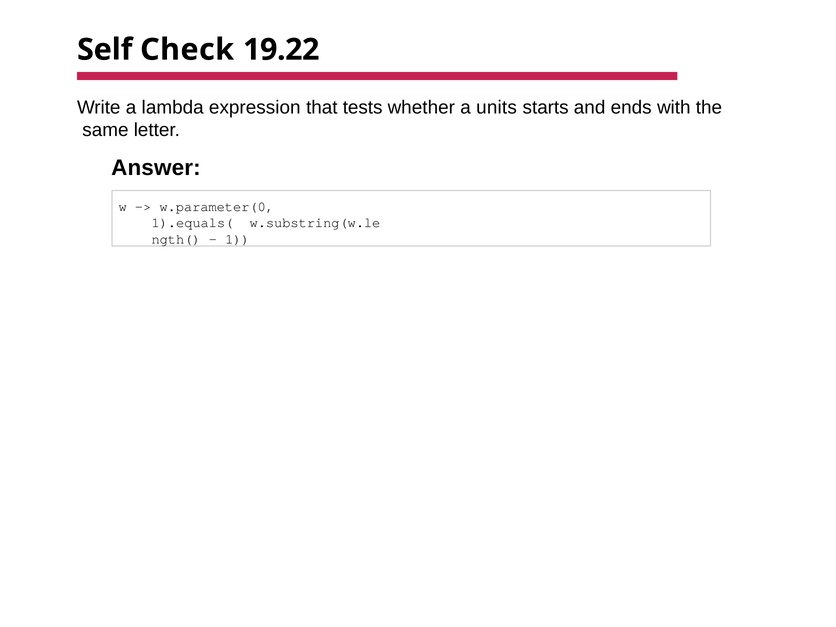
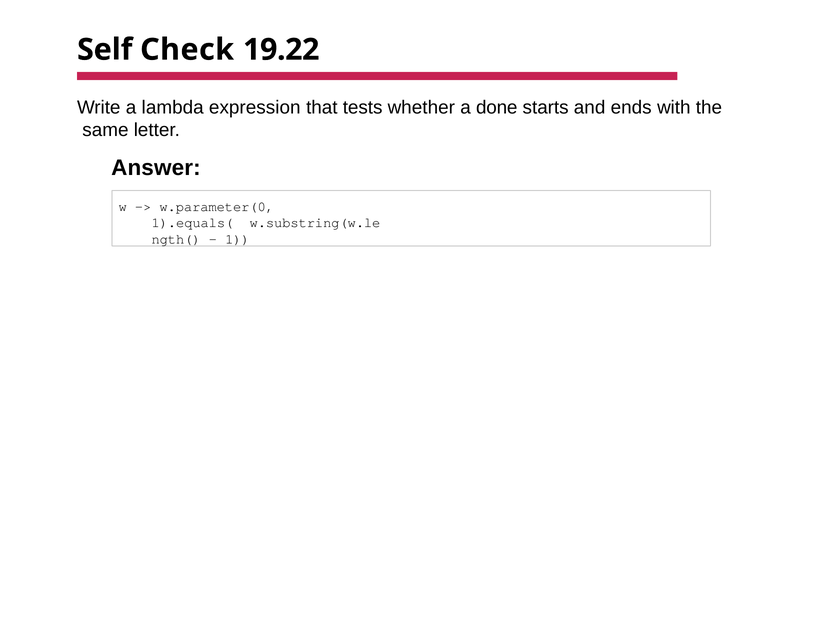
units: units -> done
